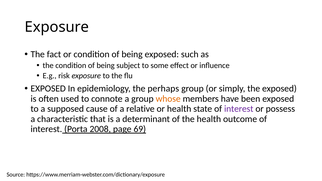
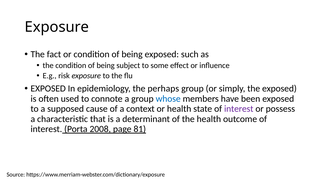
whose colour: orange -> blue
relative: relative -> context
69: 69 -> 81
